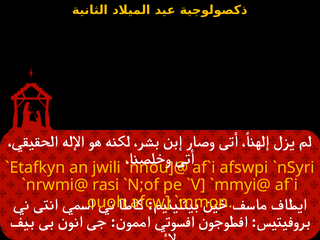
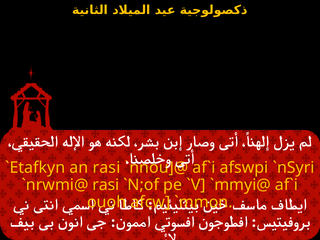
an jwili: jwili -> rasi
